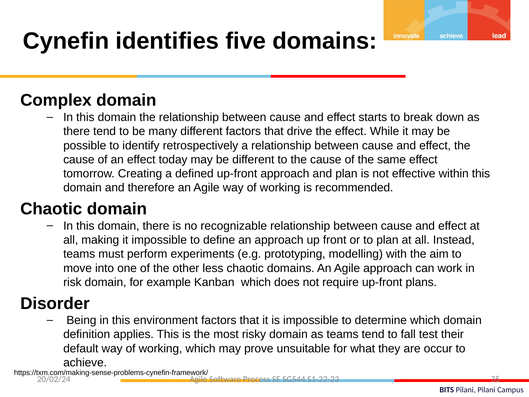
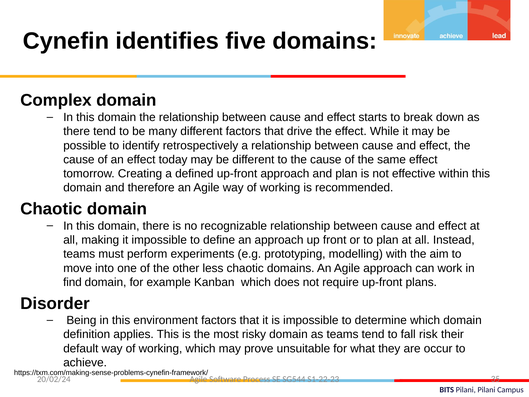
risk: risk -> find
test: test -> risk
